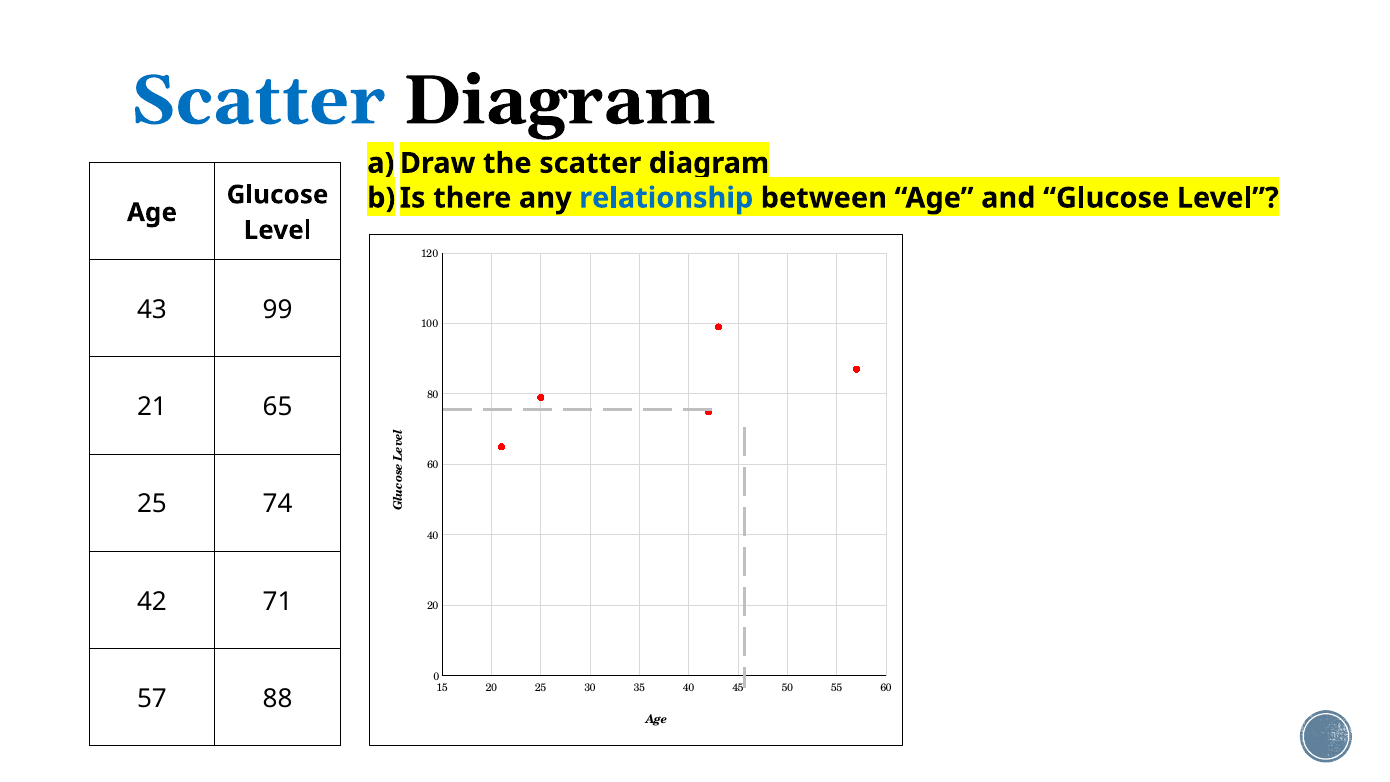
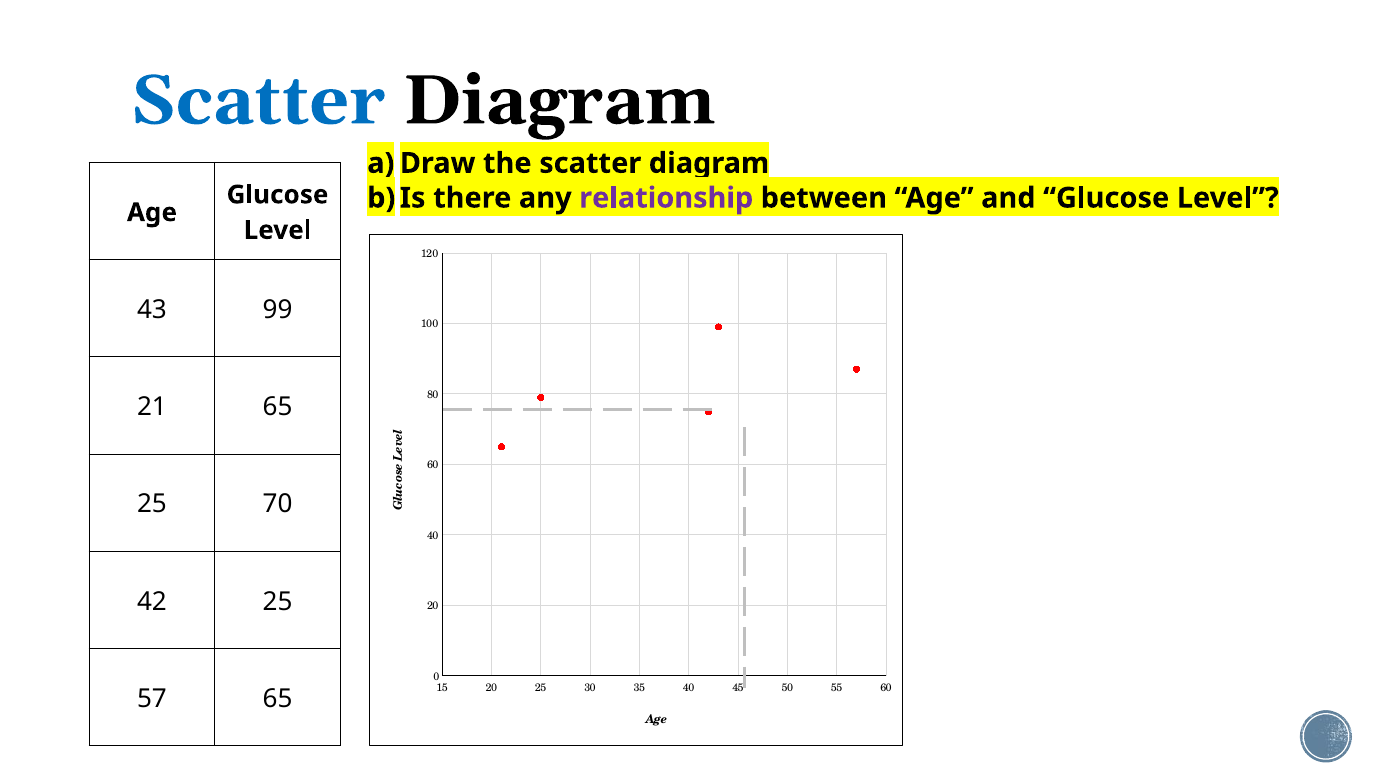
relationship colour: blue -> purple
74: 74 -> 70
42 71: 71 -> 25
57 88: 88 -> 65
